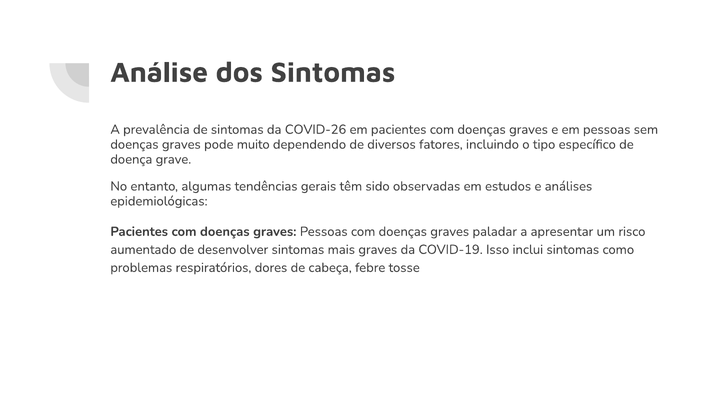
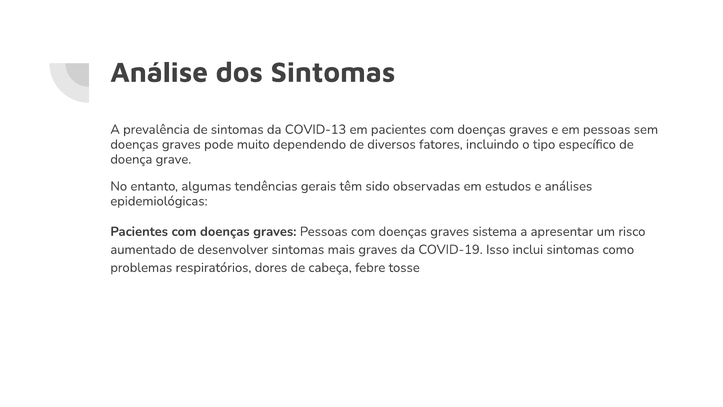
COVID-26: COVID-26 -> COVID-13
paladar: paladar -> sistema
